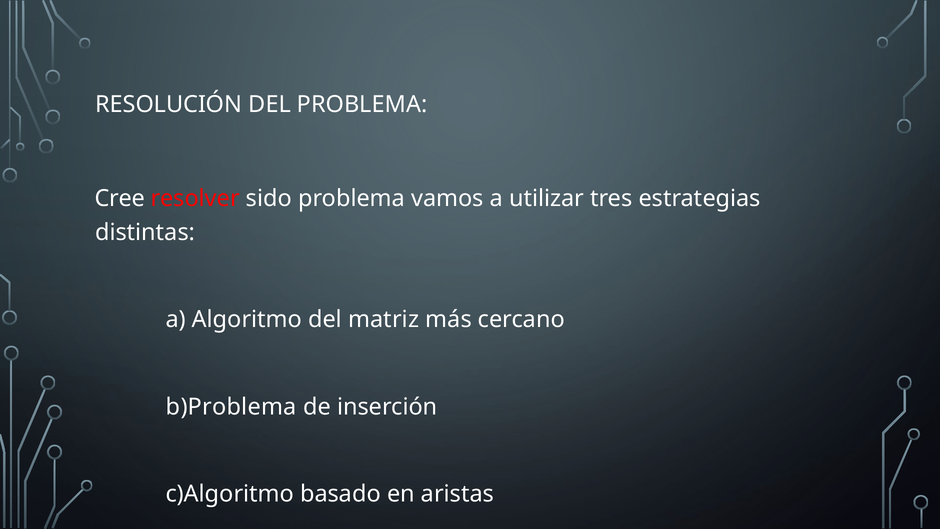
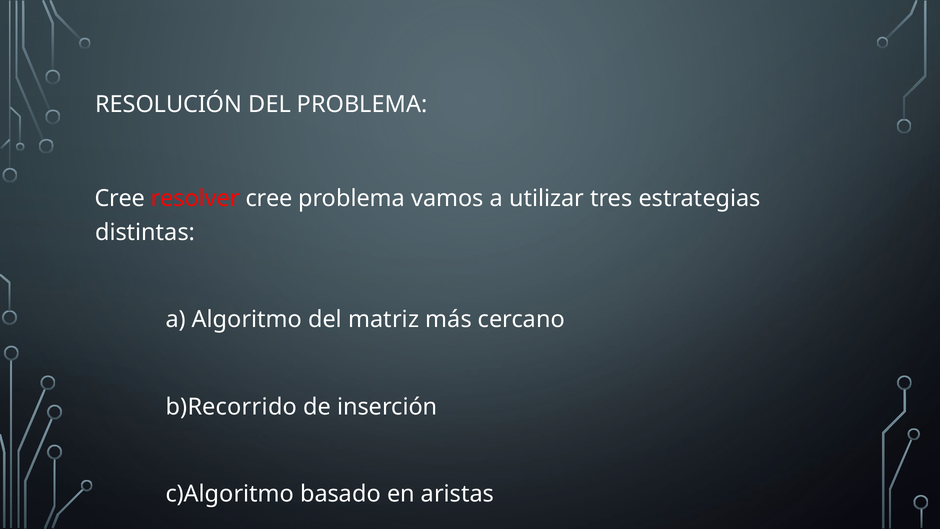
resolver sido: sido -> cree
b)Problema: b)Problema -> b)Recorrido
